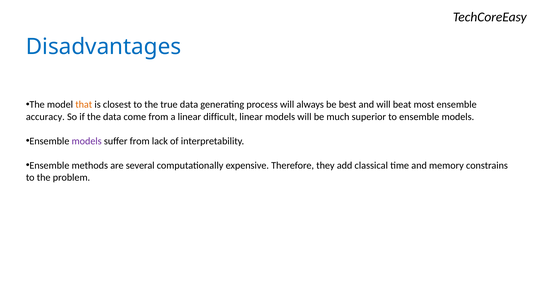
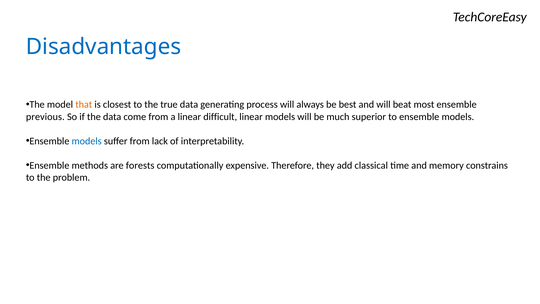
accuracy: accuracy -> previous
models at (87, 141) colour: purple -> blue
several: several -> forests
